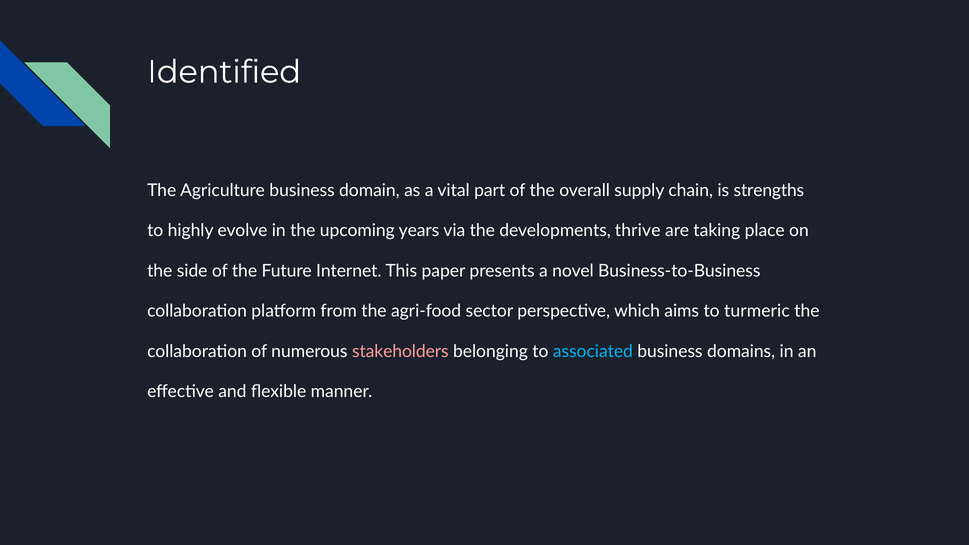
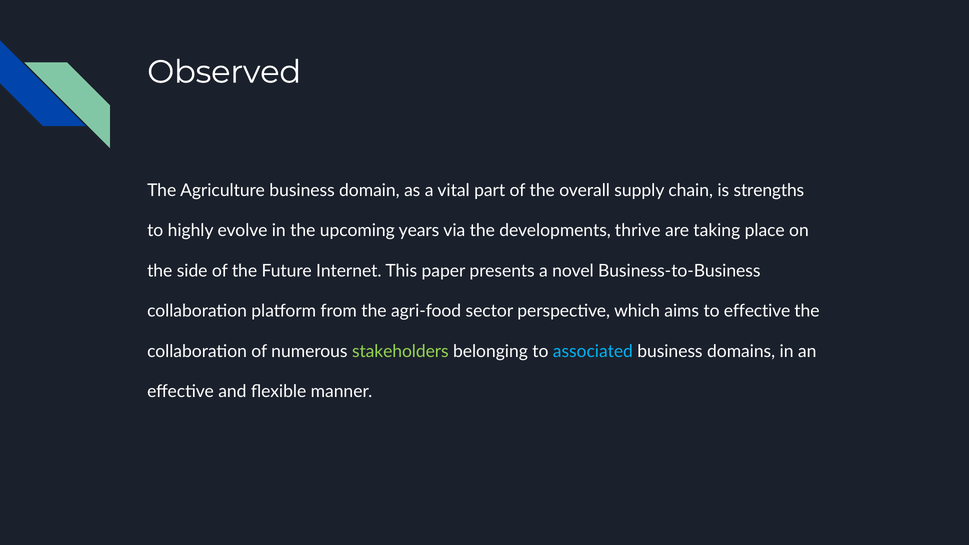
Identified: Identified -> Observed
to turmeric: turmeric -> effective
stakeholders colour: pink -> light green
